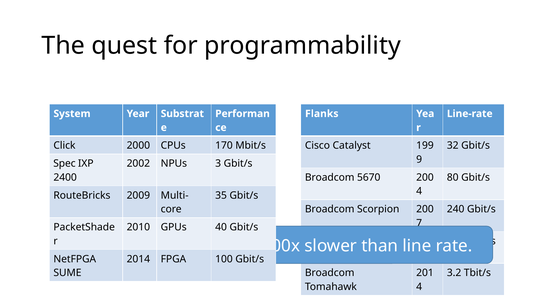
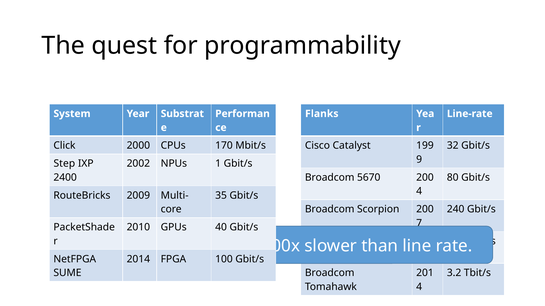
Spec: Spec -> Step
3: 3 -> 1
